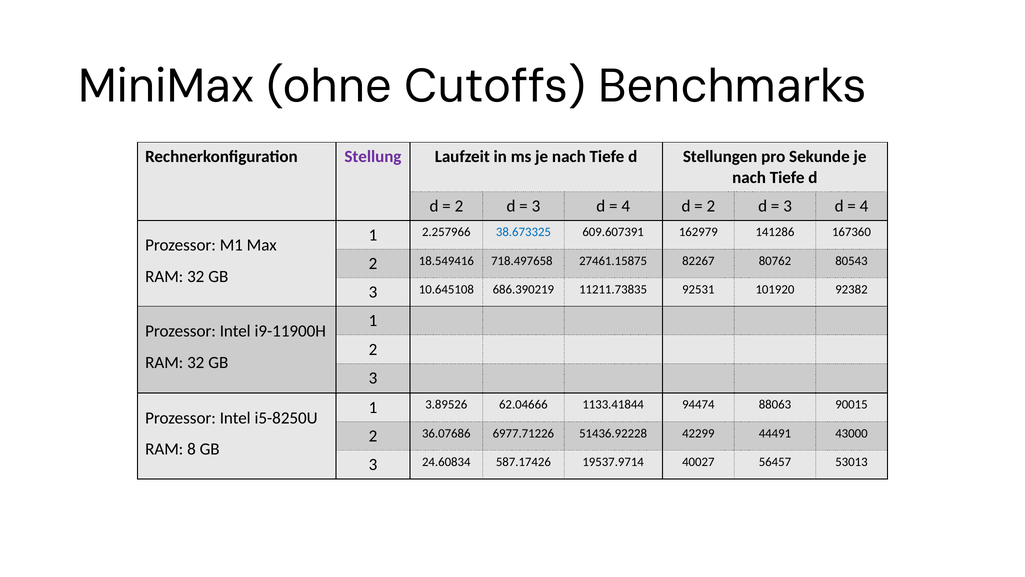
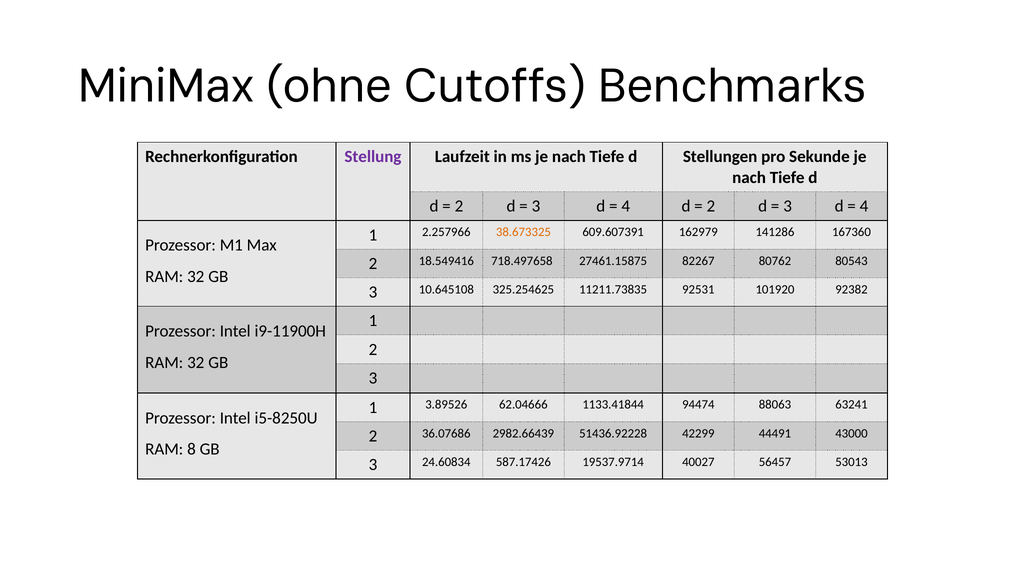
38.673325 colour: blue -> orange
686.390219: 686.390219 -> 325.254625
90015: 90015 -> 63241
6977.71226: 6977.71226 -> 2982.66439
